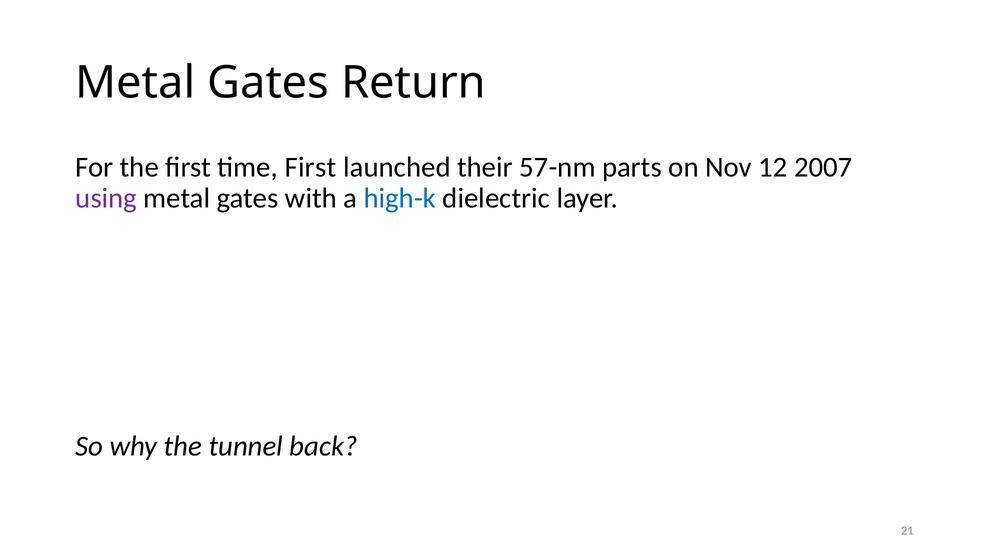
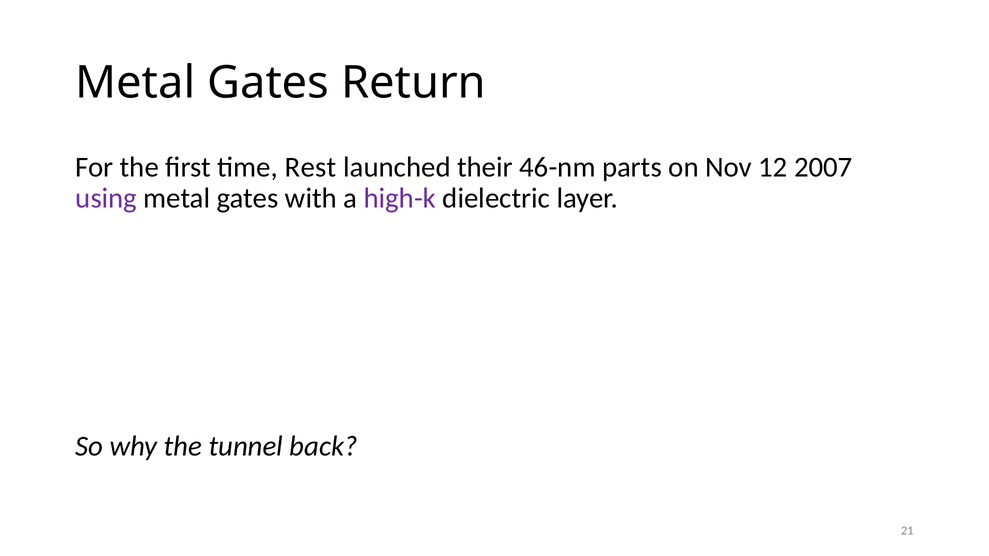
time First: First -> Rest
57-nm: 57-nm -> 46-nm
high-k colour: blue -> purple
